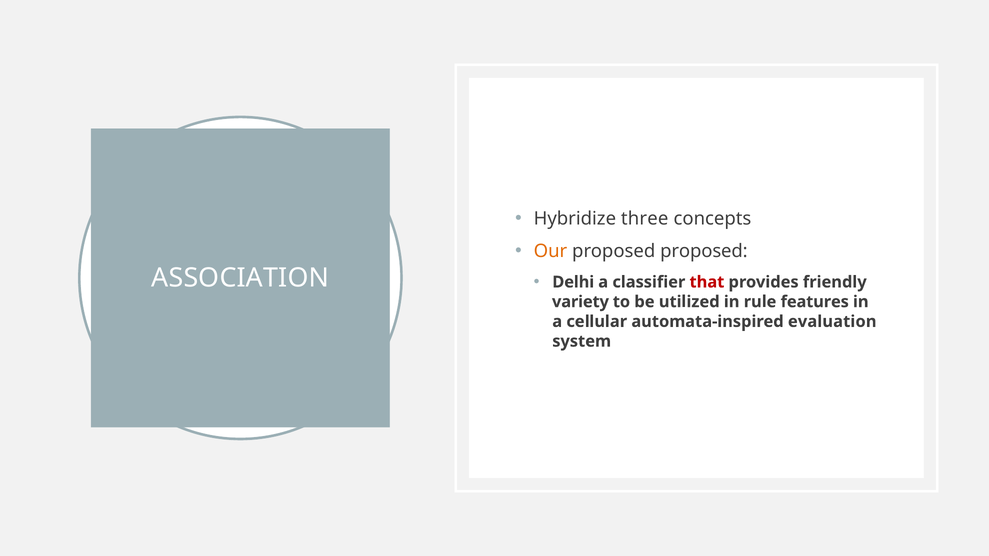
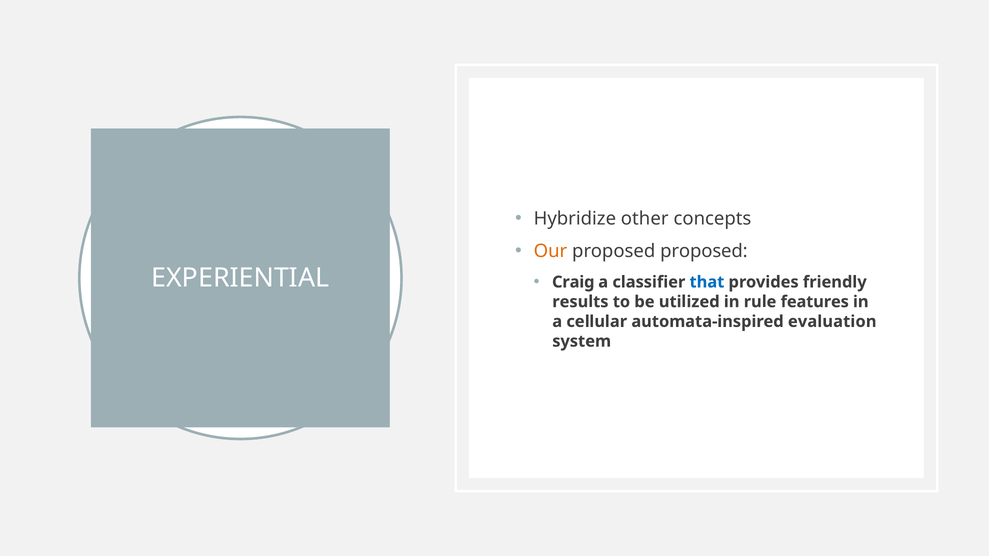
three: three -> other
ASSOCIATION: ASSOCIATION -> EXPERIENTIAL
Delhi: Delhi -> Craig
that colour: red -> blue
variety: variety -> results
